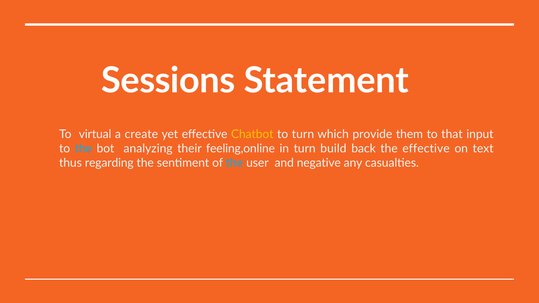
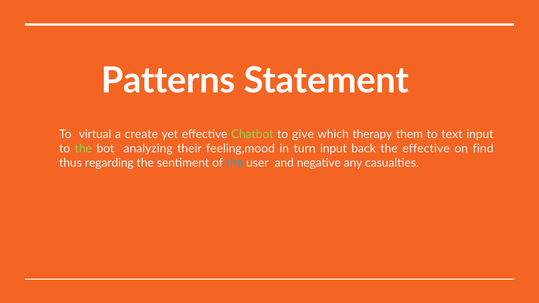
Sessions: Sessions -> Patterns
Chatbot colour: yellow -> light green
to turn: turn -> give
provide: provide -> therapy
that: that -> text
the at (83, 149) colour: light blue -> light green
feeling,online: feeling,online -> feeling,mood
turn build: build -> input
text: text -> find
